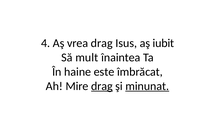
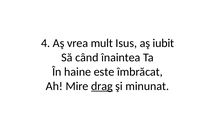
vrea drag: drag -> mult
mult: mult -> când
minunat underline: present -> none
